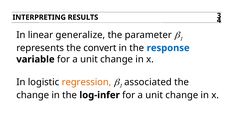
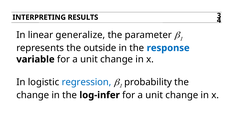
convert: convert -> outside
regression colour: orange -> blue
associated: associated -> probability
